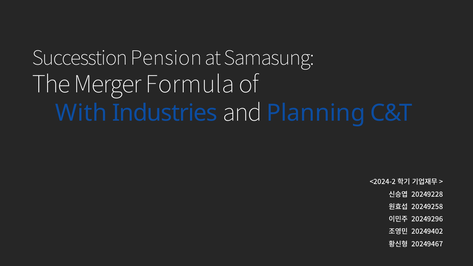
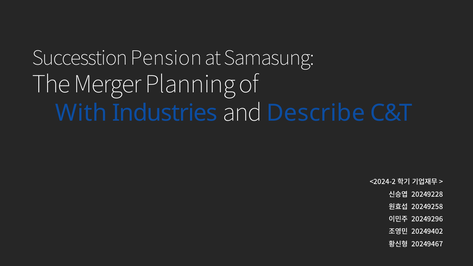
Formula: Formula -> Planning
Planning: Planning -> Describe
